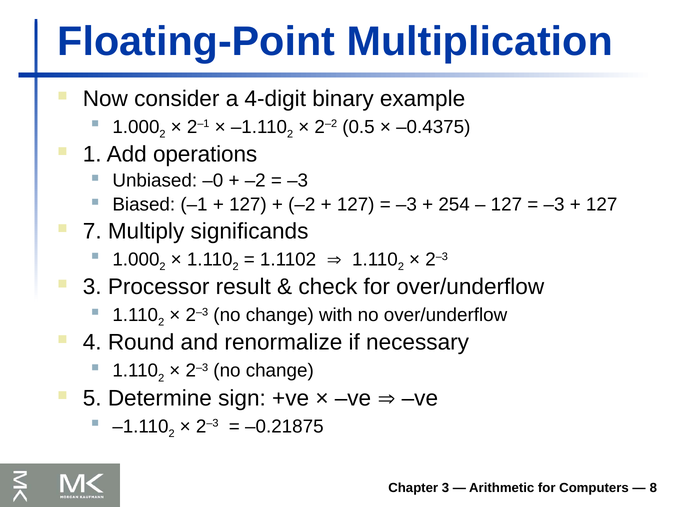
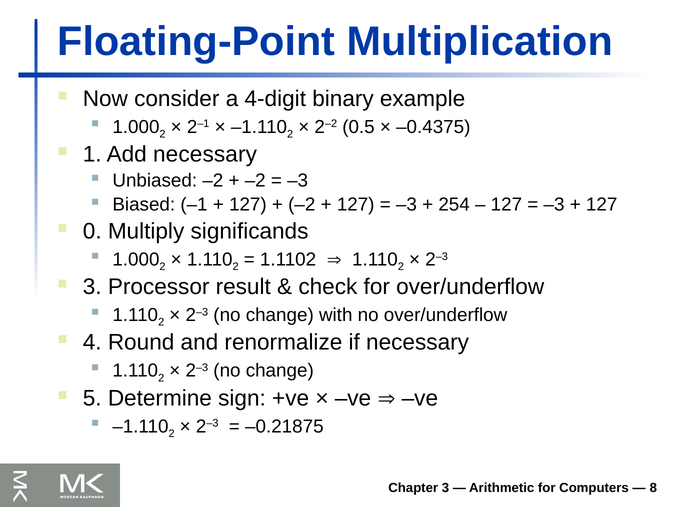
Add operations: operations -> necessary
Unbiased –0: –0 -> –2
7: 7 -> 0
